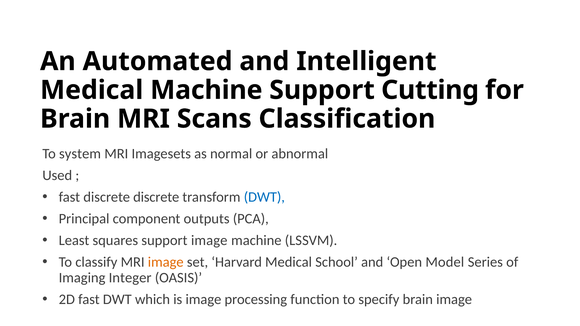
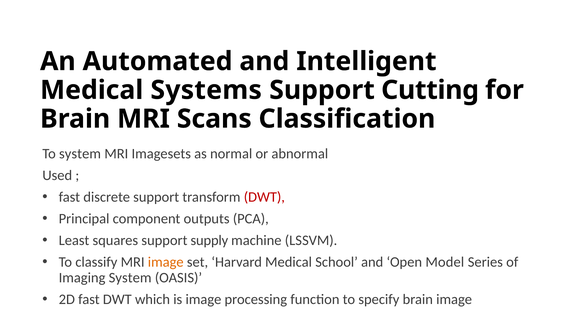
Medical Machine: Machine -> Systems
discrete discrete: discrete -> support
DWT at (264, 197) colour: blue -> red
support image: image -> supply
Imaging Integer: Integer -> System
